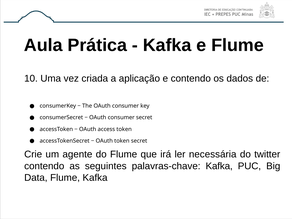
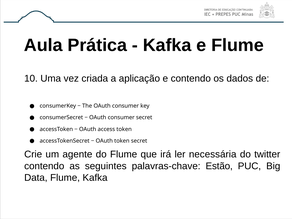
palavras-chave Kafka: Kafka -> Estão
